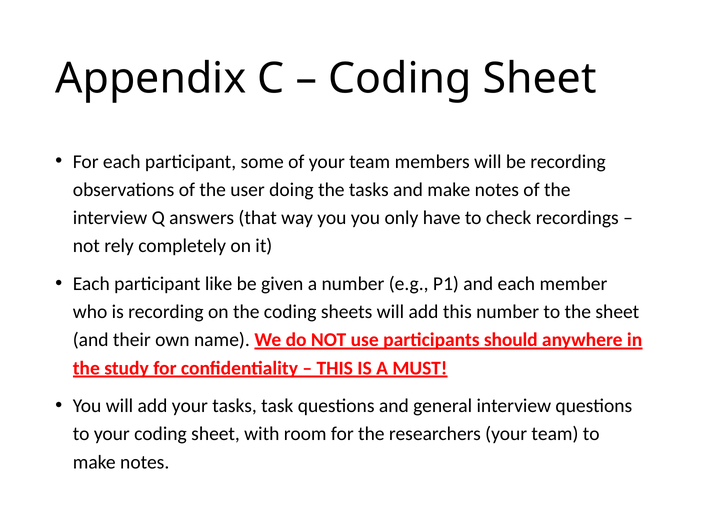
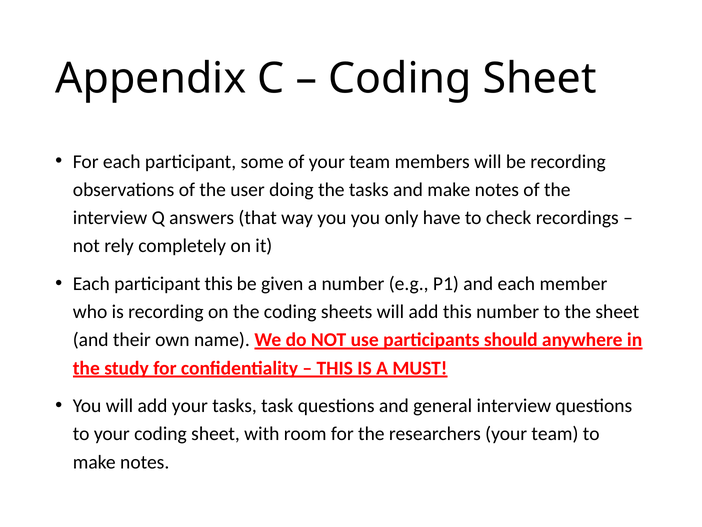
participant like: like -> this
